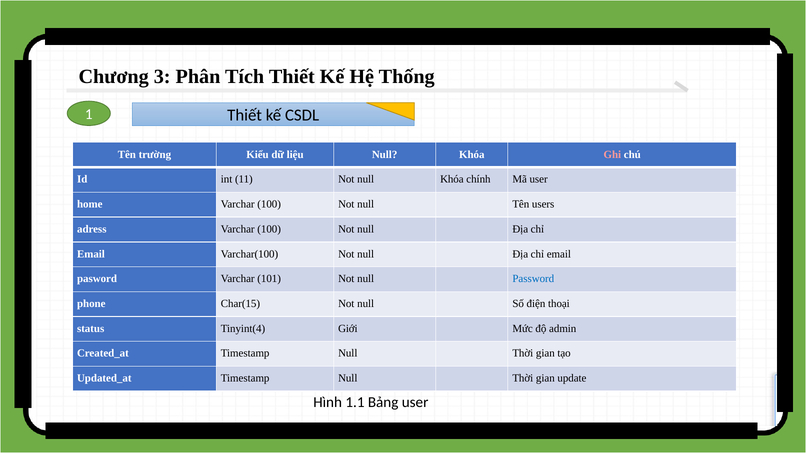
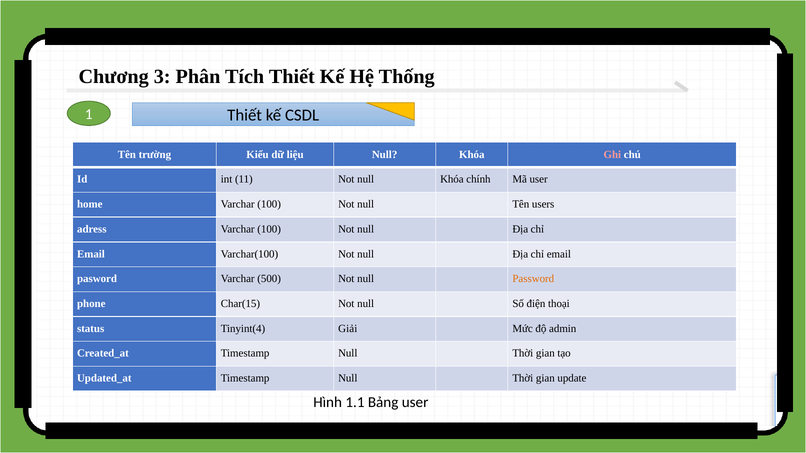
101: 101 -> 500
Password colour: blue -> orange
Giới: Giới -> Giải
